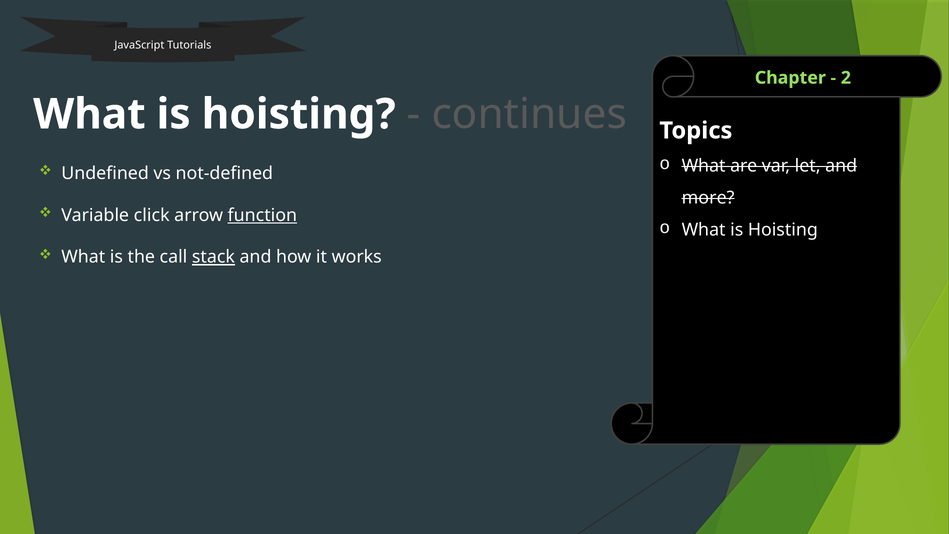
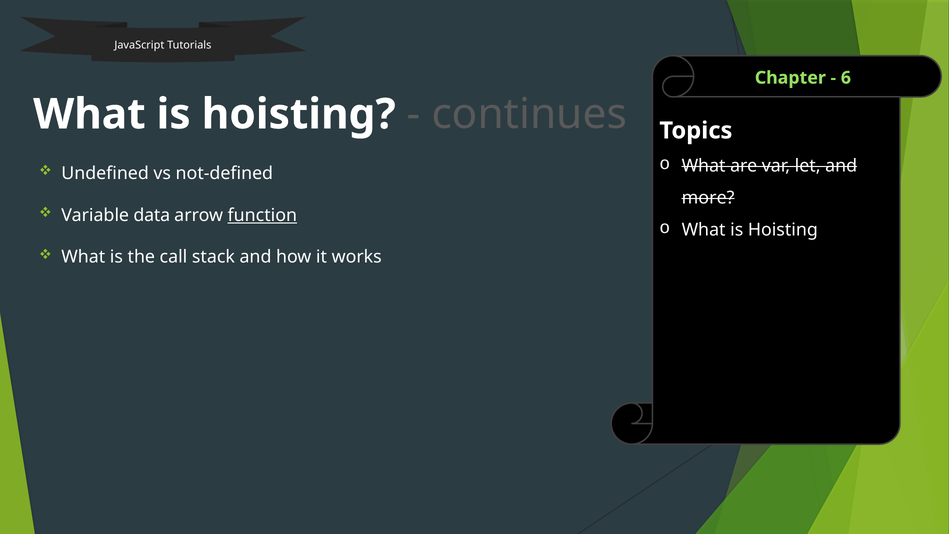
2: 2 -> 6
click: click -> data
stack underline: present -> none
